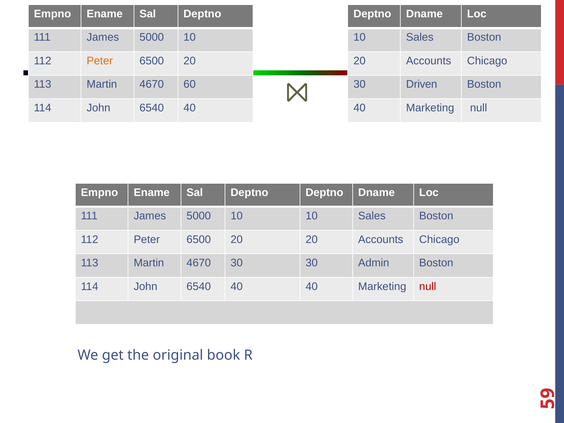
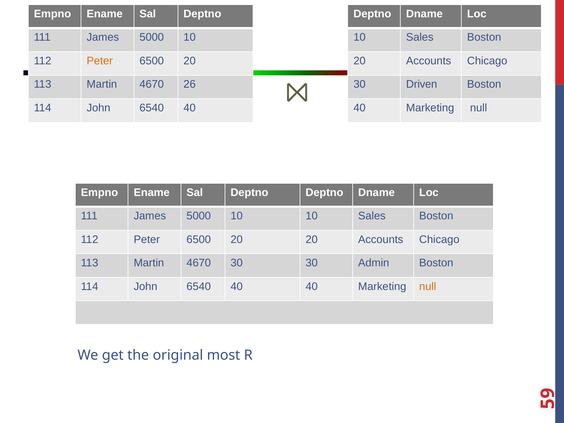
60: 60 -> 26
null at (428, 286) colour: red -> orange
book: book -> most
